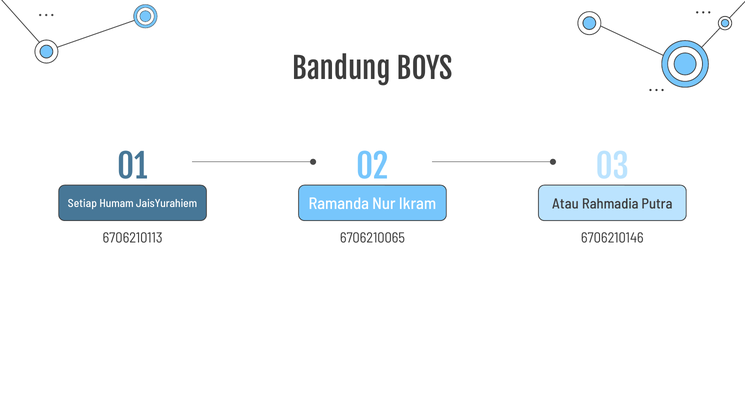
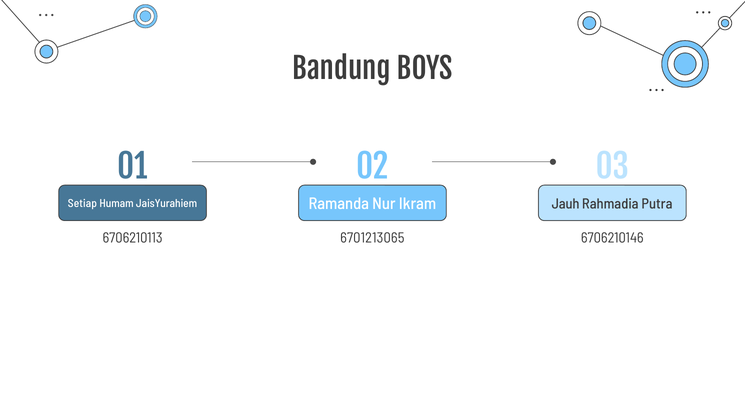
Atau: Atau -> Jauh
6706210065: 6706210065 -> 6701213065
